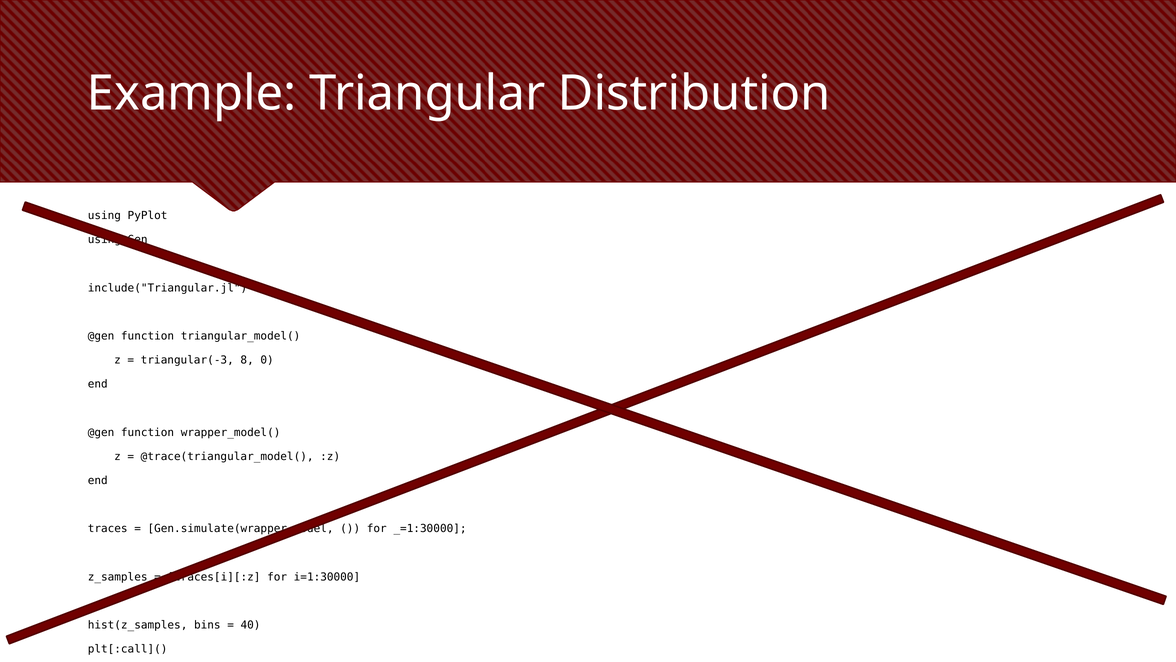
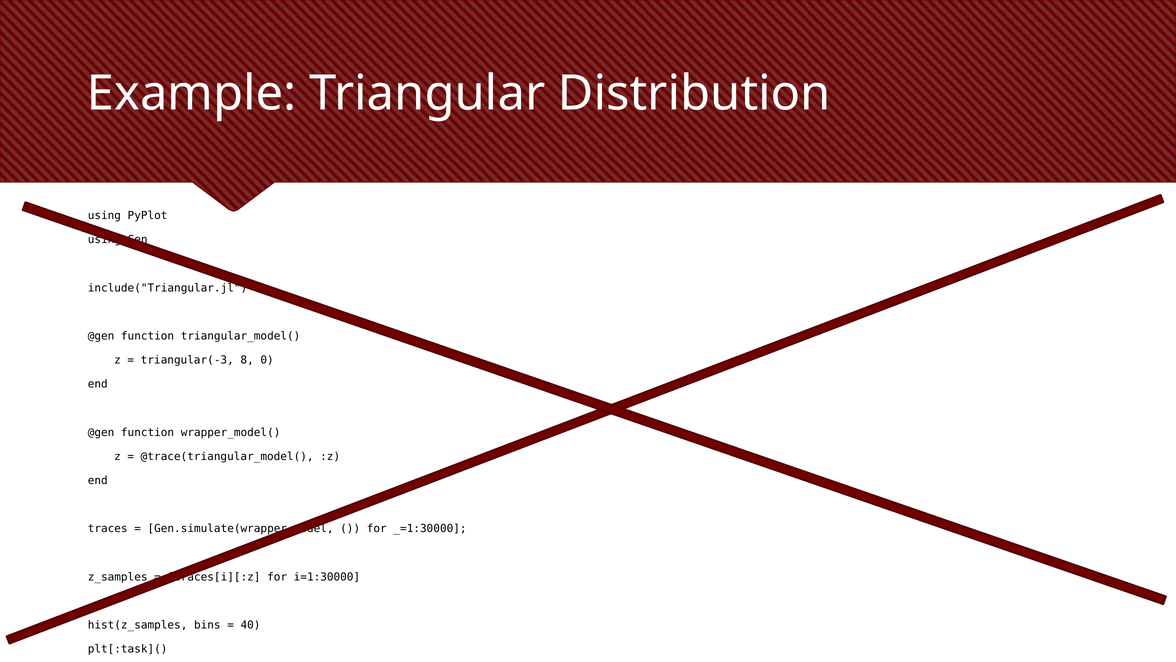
plt[:call](: plt[:call]( -> plt[:task](
